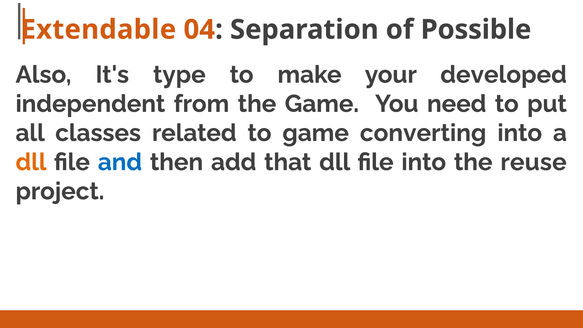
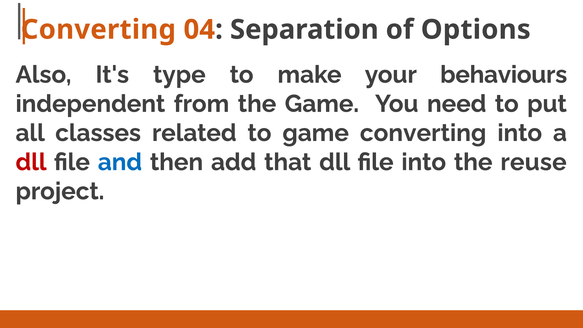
Extendable at (98, 30): Extendable -> Converting
Possible: Possible -> Options
developed: developed -> behaviours
dll at (31, 162) colour: orange -> red
